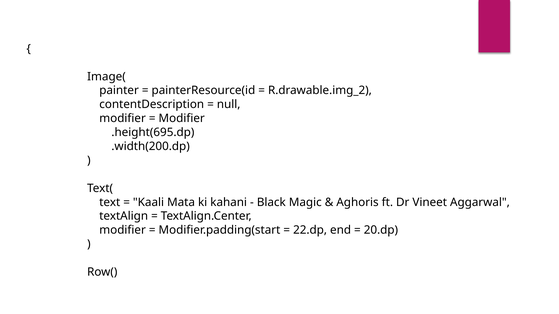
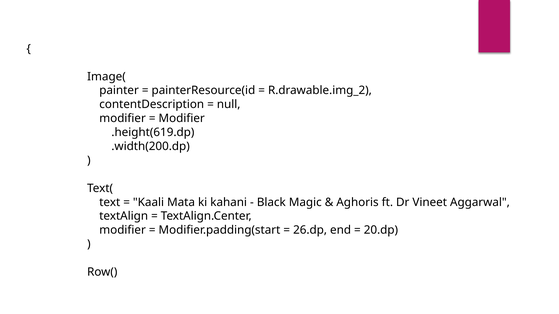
.height(695.dp: .height(695.dp -> .height(619.dp
22.dp: 22.dp -> 26.dp
